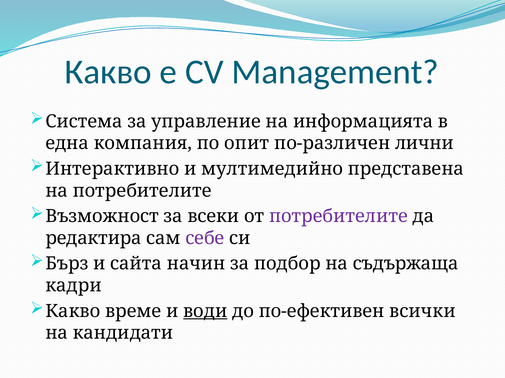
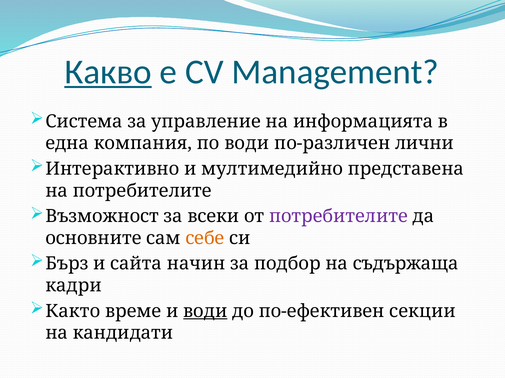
Какво at (108, 72) underline: none -> present
по опит: опит -> води
редактира: редактира -> основните
себе colour: purple -> orange
Какво at (73, 312): Какво -> Както
всички: всички -> секции
